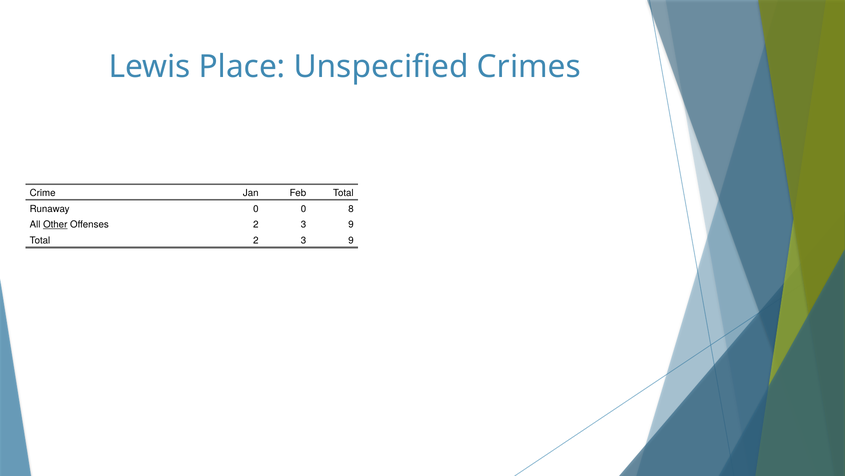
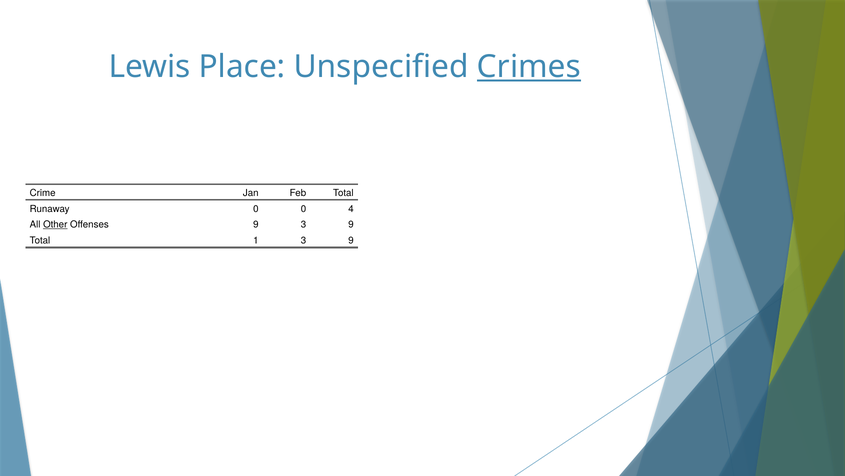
Crimes underline: none -> present
8: 8 -> 4
Offenses 2: 2 -> 9
Total 2: 2 -> 1
